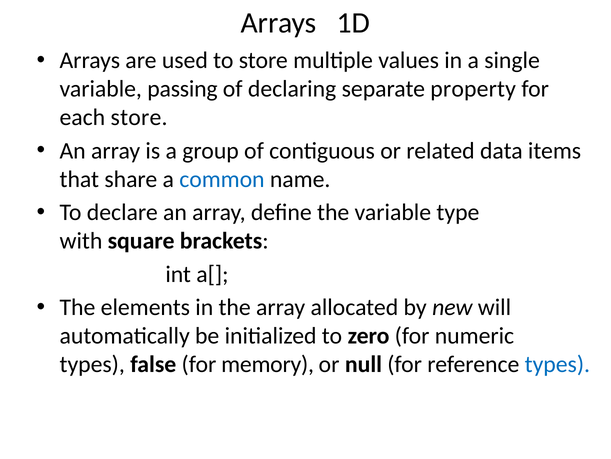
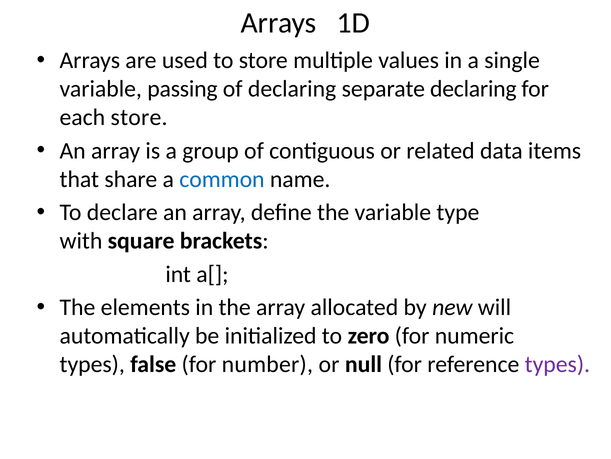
separate property: property -> declaring
memory: memory -> number
types at (557, 364) colour: blue -> purple
